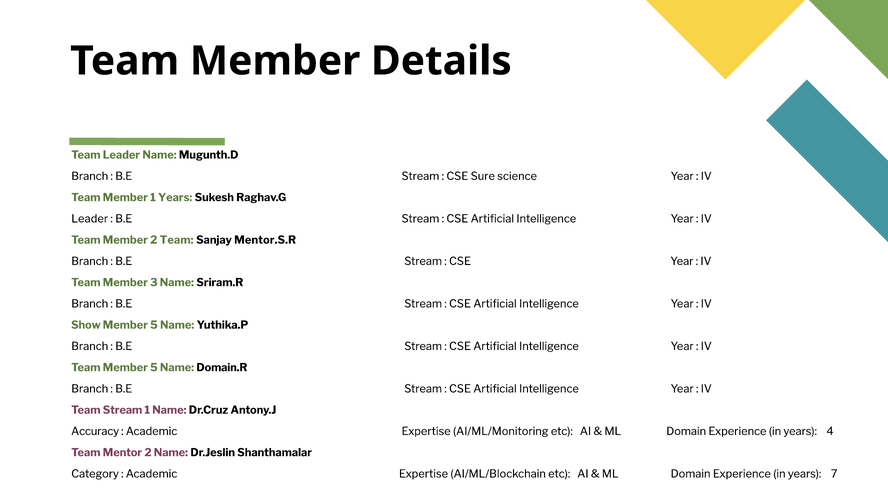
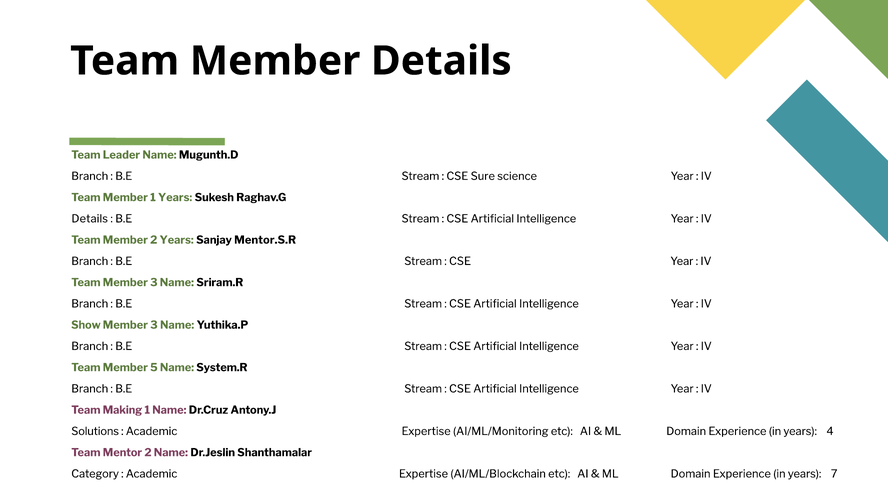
Leader at (90, 219): Leader -> Details
2 Team: Team -> Years
5 at (154, 325): 5 -> 3
Domain.R: Domain.R -> System.R
Team Stream: Stream -> Making
Accuracy: Accuracy -> Solutions
